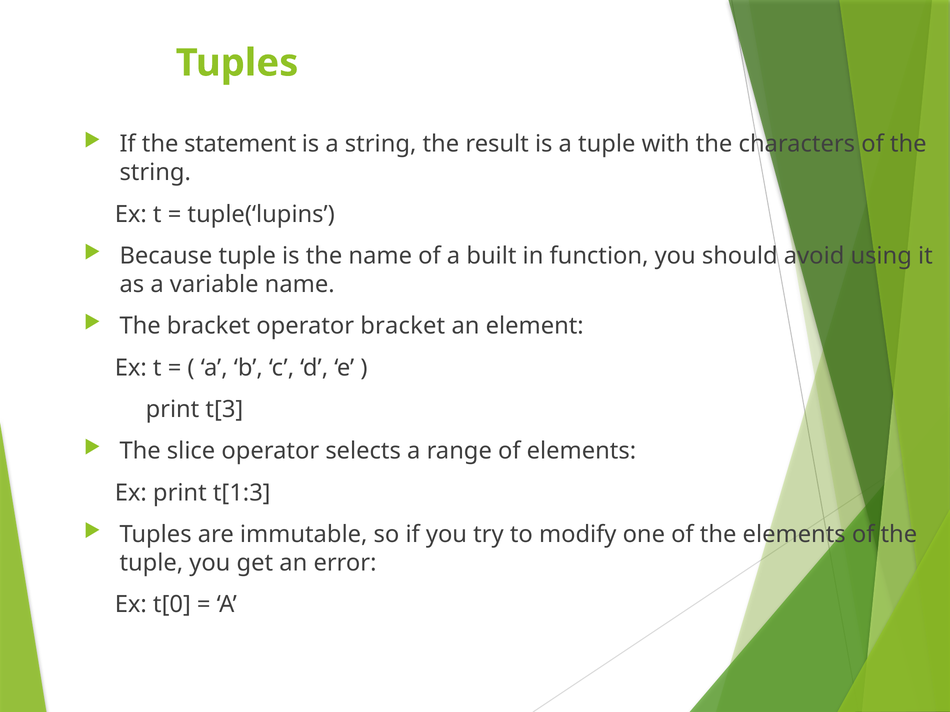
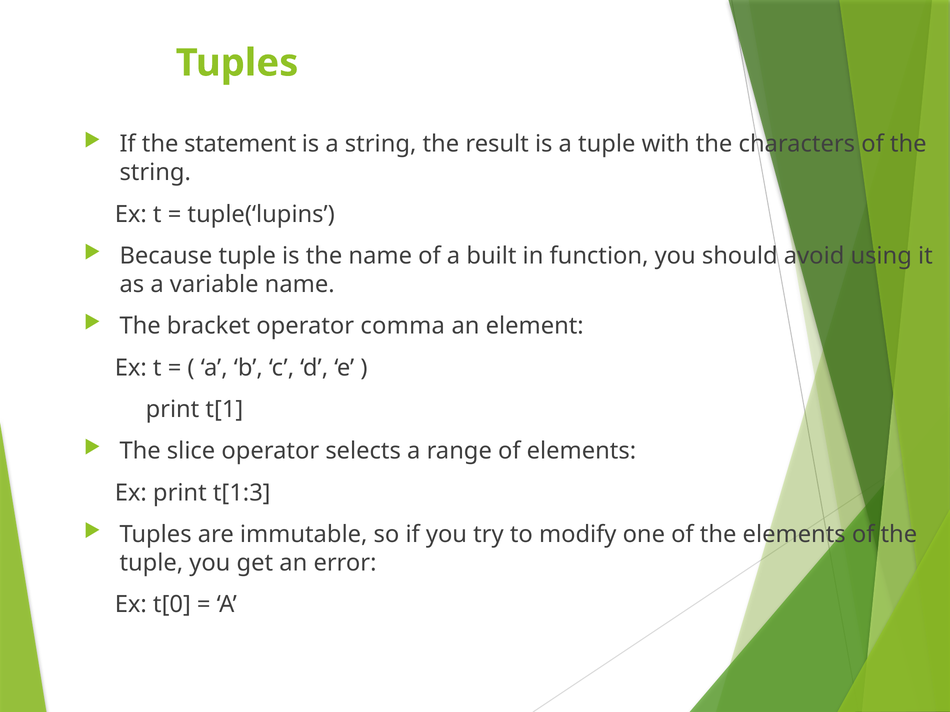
operator bracket: bracket -> comma
t[3: t[3 -> t[1
